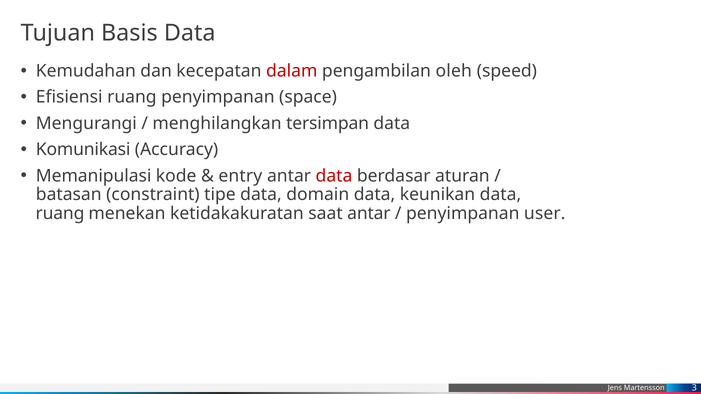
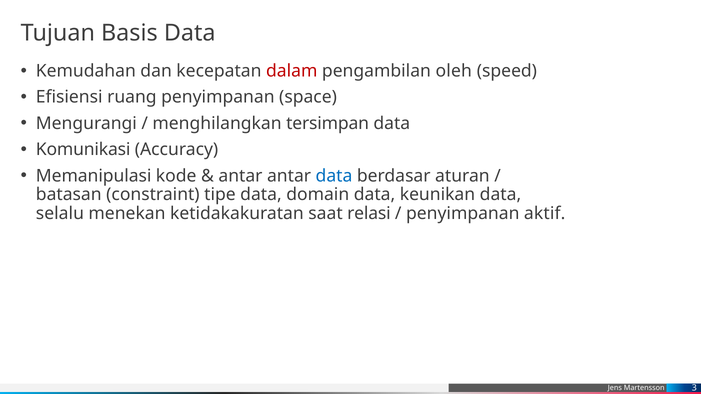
entry at (240, 176): entry -> antar
data at (334, 176) colour: red -> blue
ruang at (60, 214): ruang -> selalu
saat antar: antar -> relasi
user: user -> aktif
